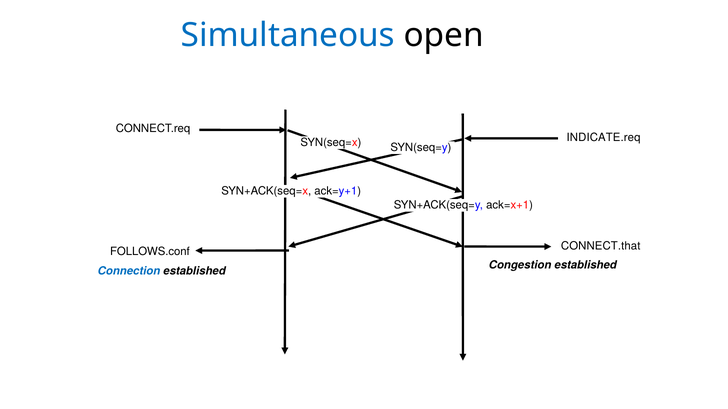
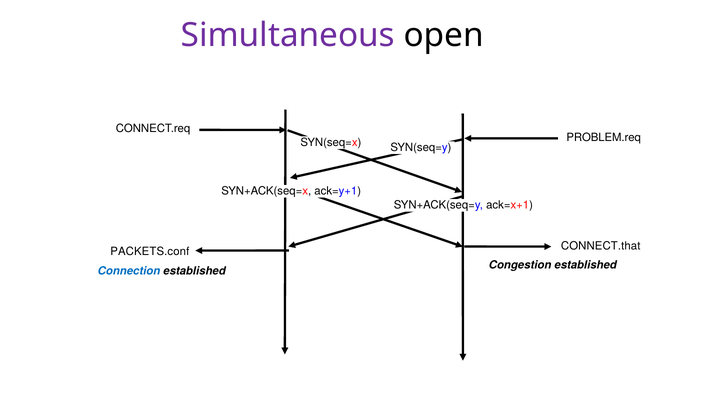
Simultaneous colour: blue -> purple
INDICATE.req: INDICATE.req -> PROBLEM.req
FOLLOWS.conf: FOLLOWS.conf -> PACKETS.conf
